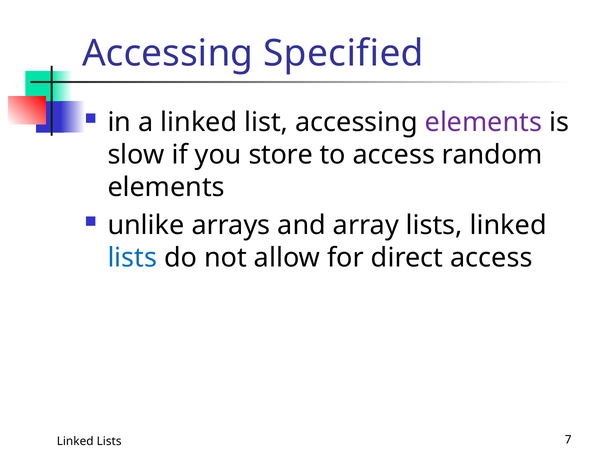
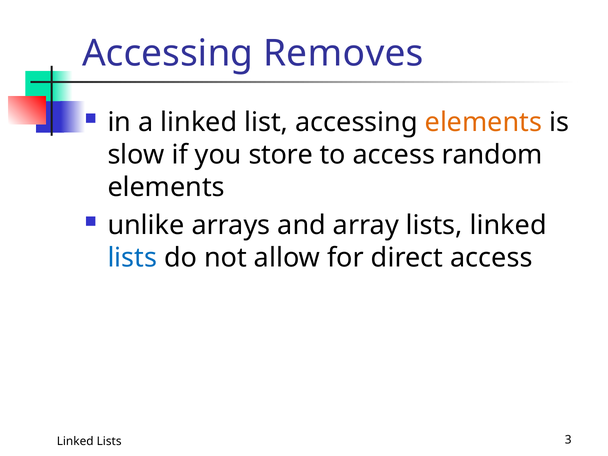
Specified: Specified -> Removes
elements at (483, 122) colour: purple -> orange
7: 7 -> 3
